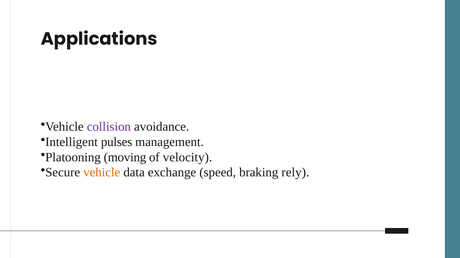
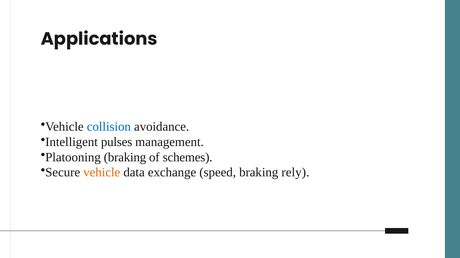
collision colour: purple -> blue
Platooning moving: moving -> braking
velocity: velocity -> schemes
